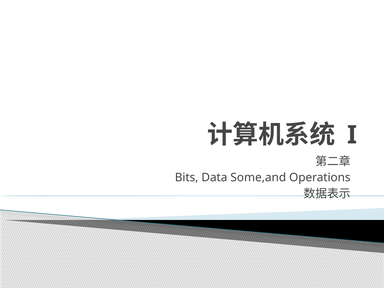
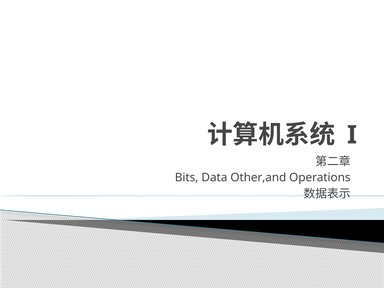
Some,and: Some,and -> Other,and
